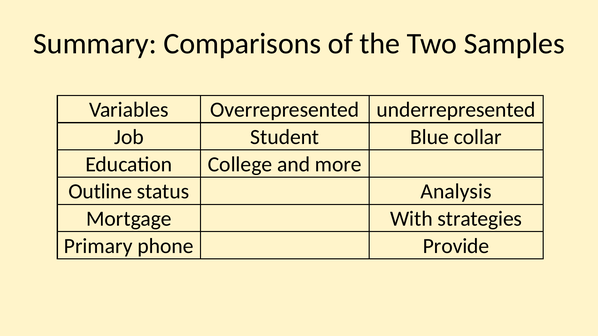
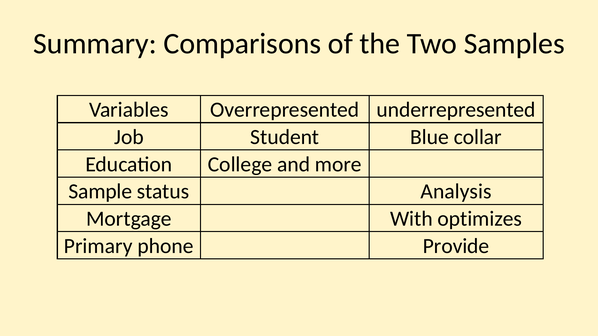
Outline: Outline -> Sample
strategies: strategies -> optimizes
